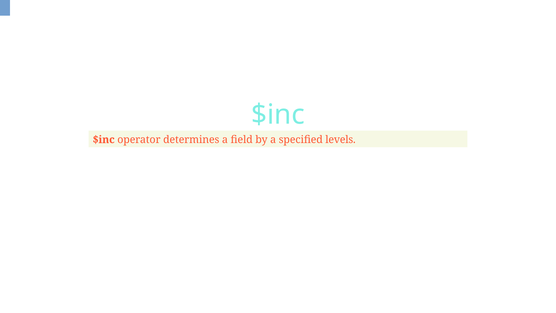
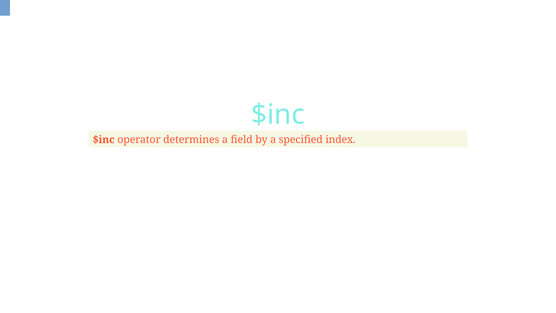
levels: levels -> index
